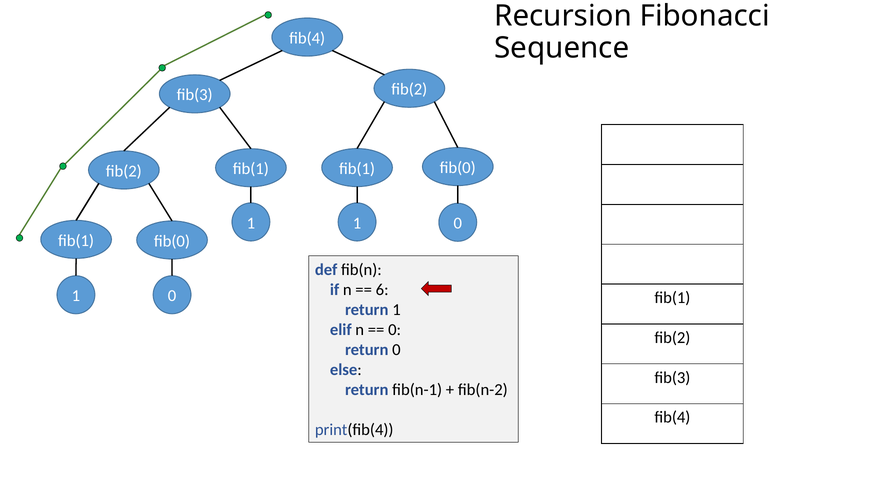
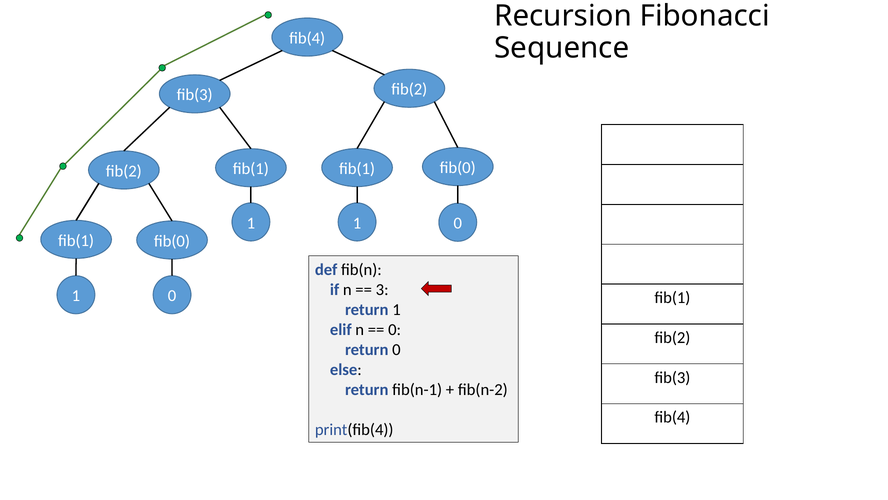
6: 6 -> 3
